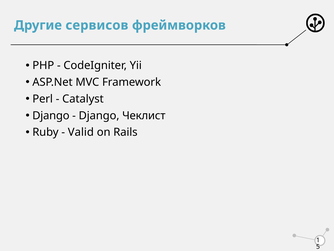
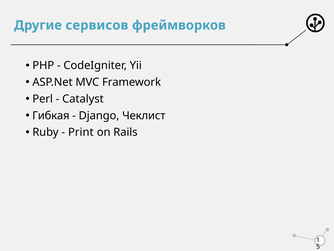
Django at (51, 115): Django -> Гибкая
Valid: Valid -> Print
